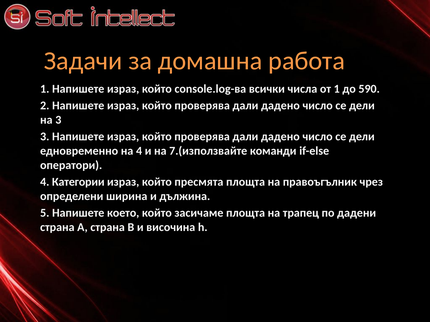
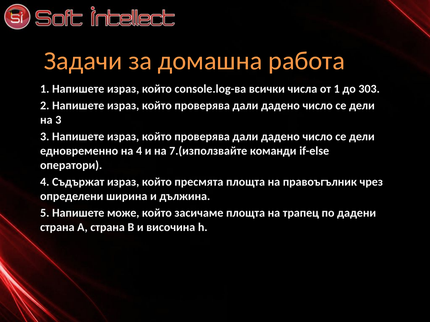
590: 590 -> 303
Категории: Категории -> Съдържат
което: което -> може
